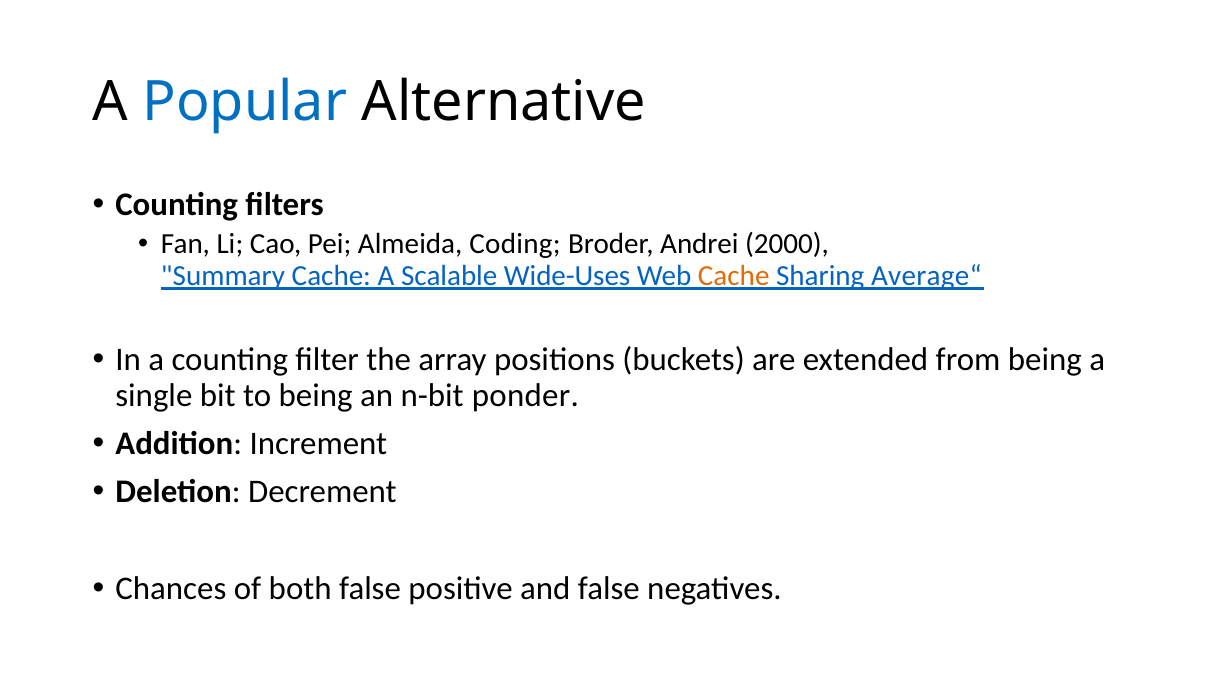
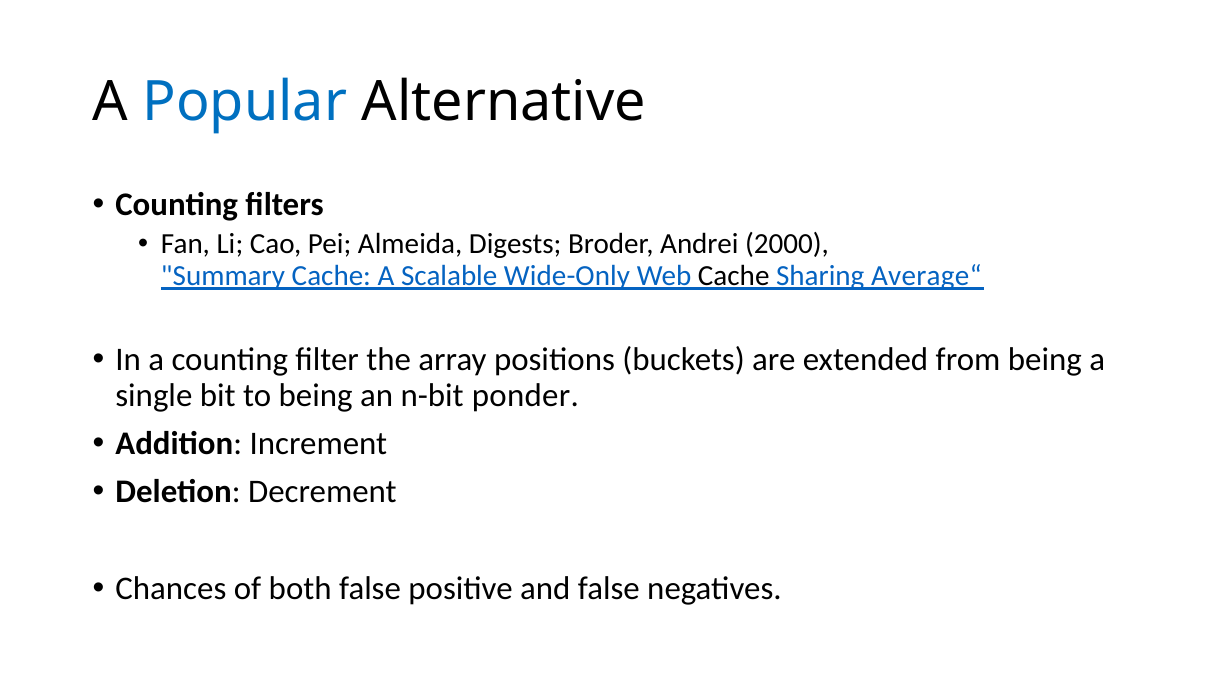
Coding: Coding -> Digests
Wide-Uses: Wide-Uses -> Wide-Only
Cache at (734, 276) colour: orange -> black
